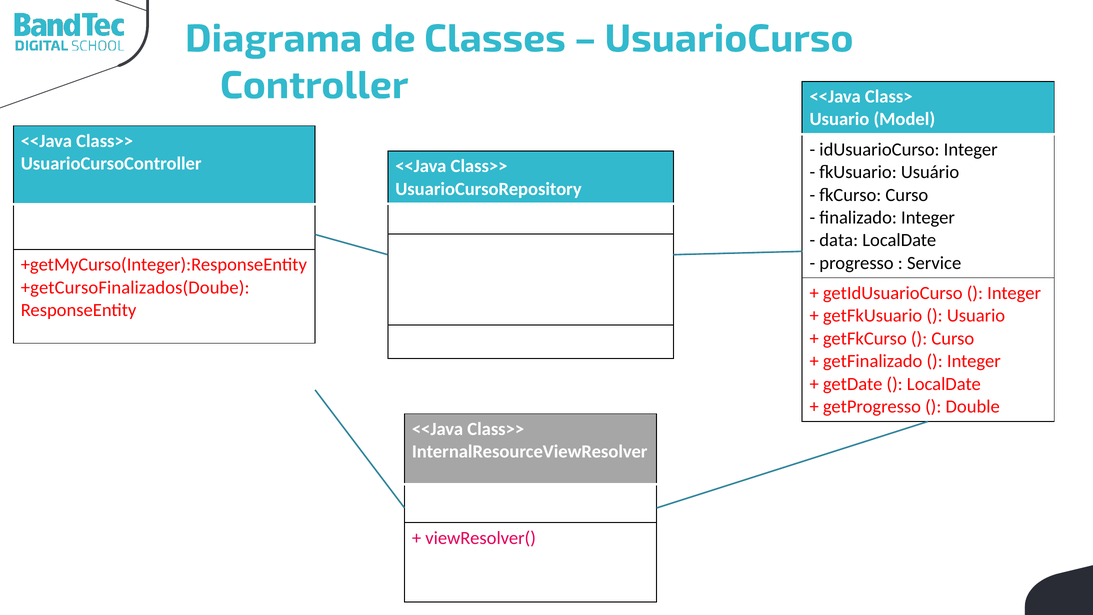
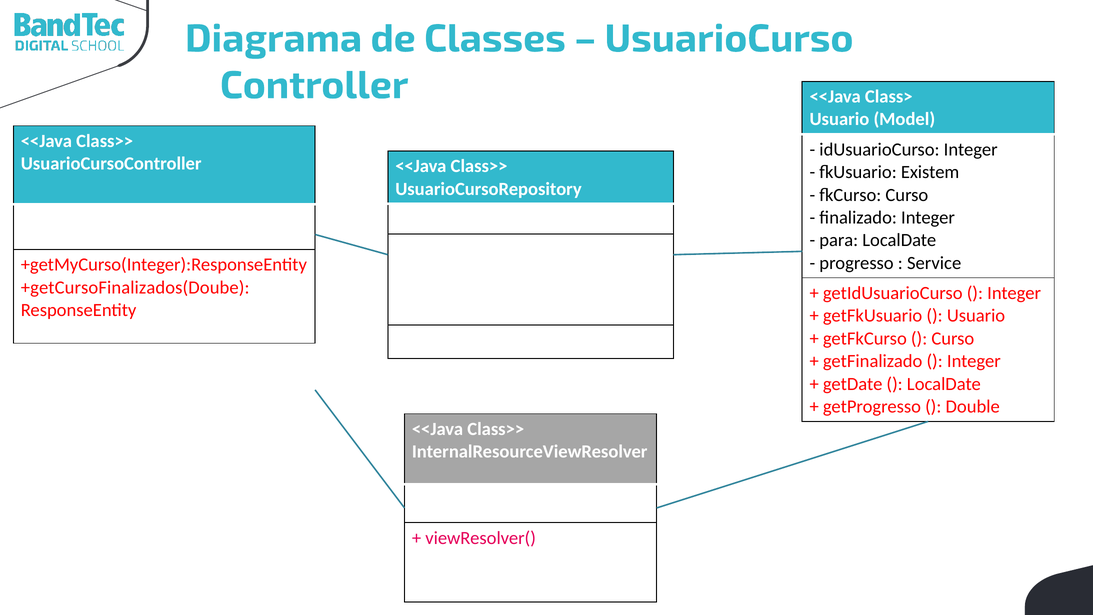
Usuário: Usuário -> Existem
data: data -> para
